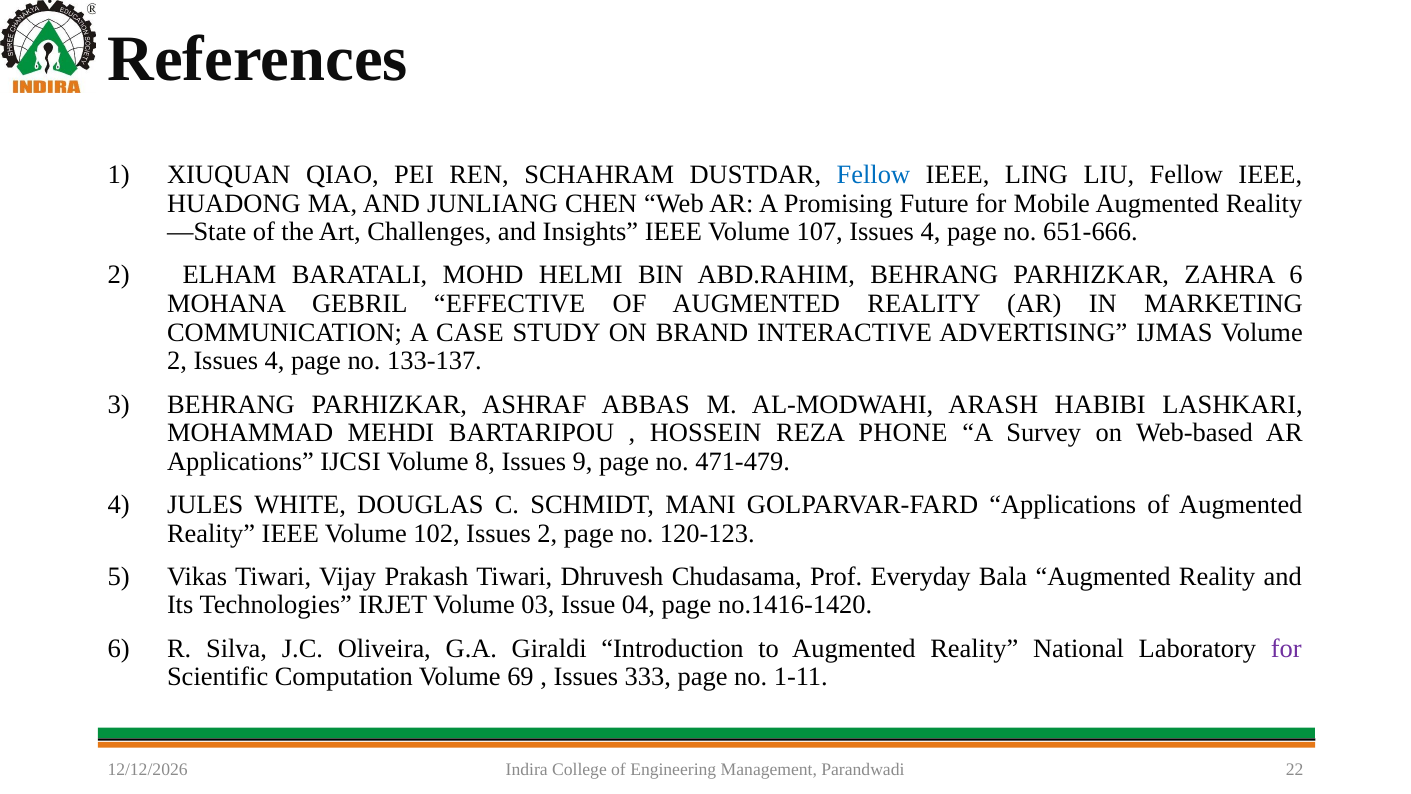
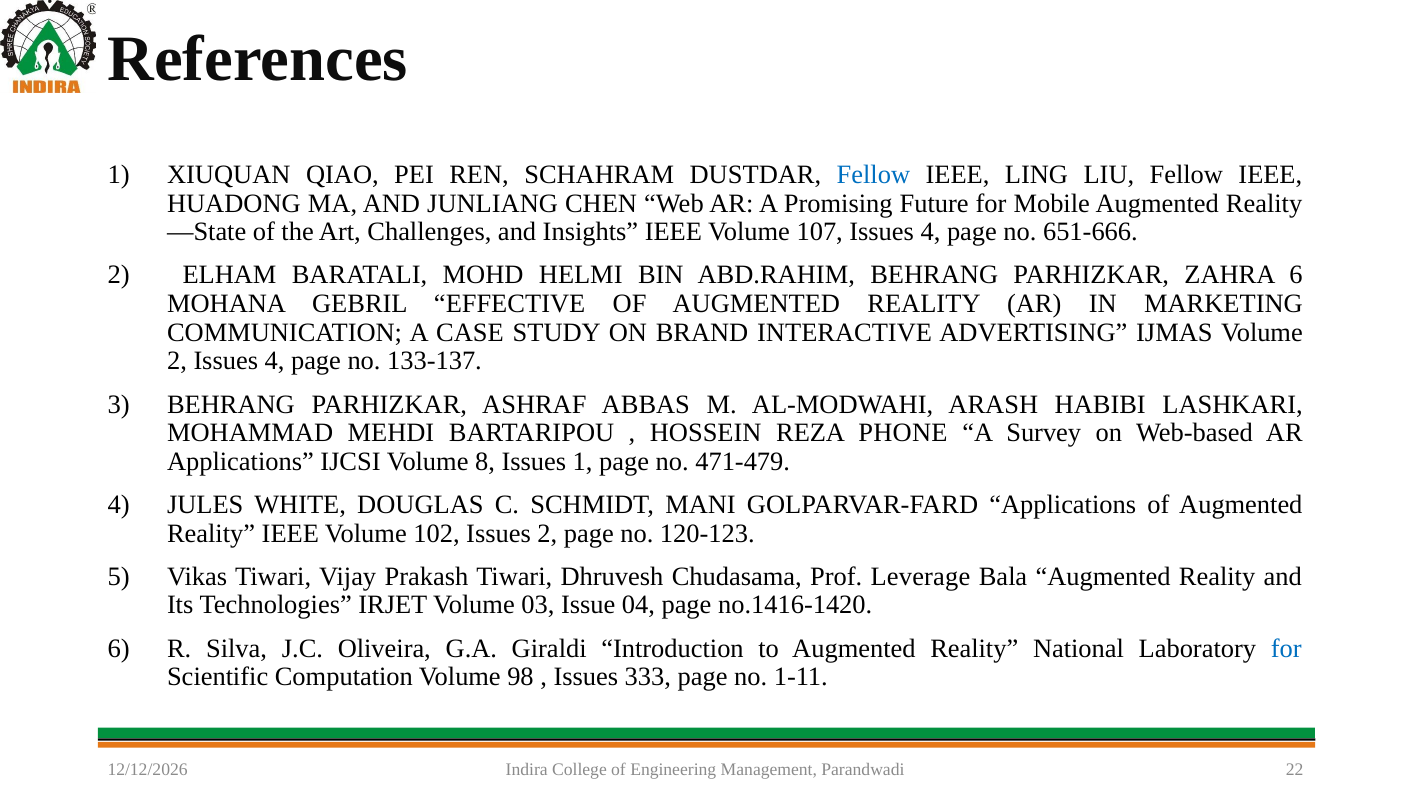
Issues 9: 9 -> 1
Everyday: Everyday -> Leverage
for at (1286, 648) colour: purple -> blue
69: 69 -> 98
